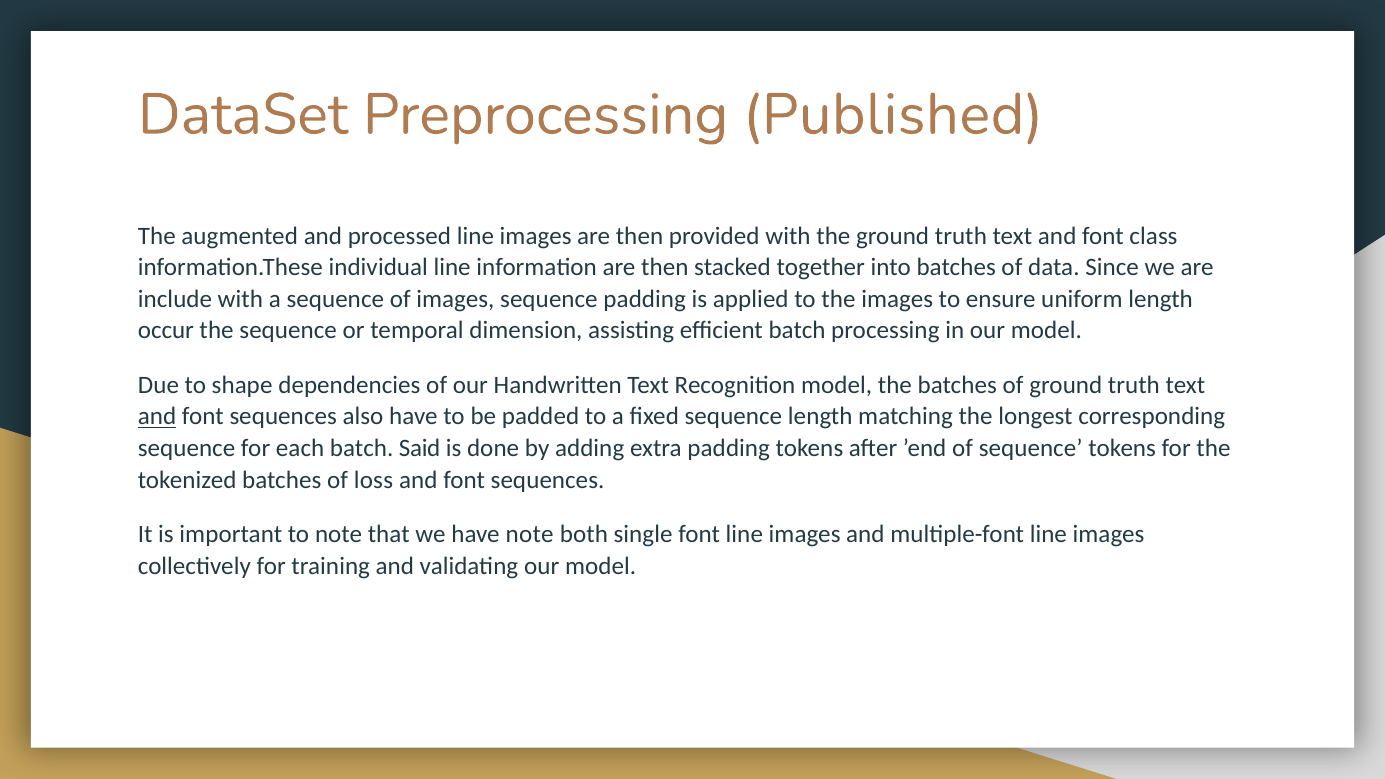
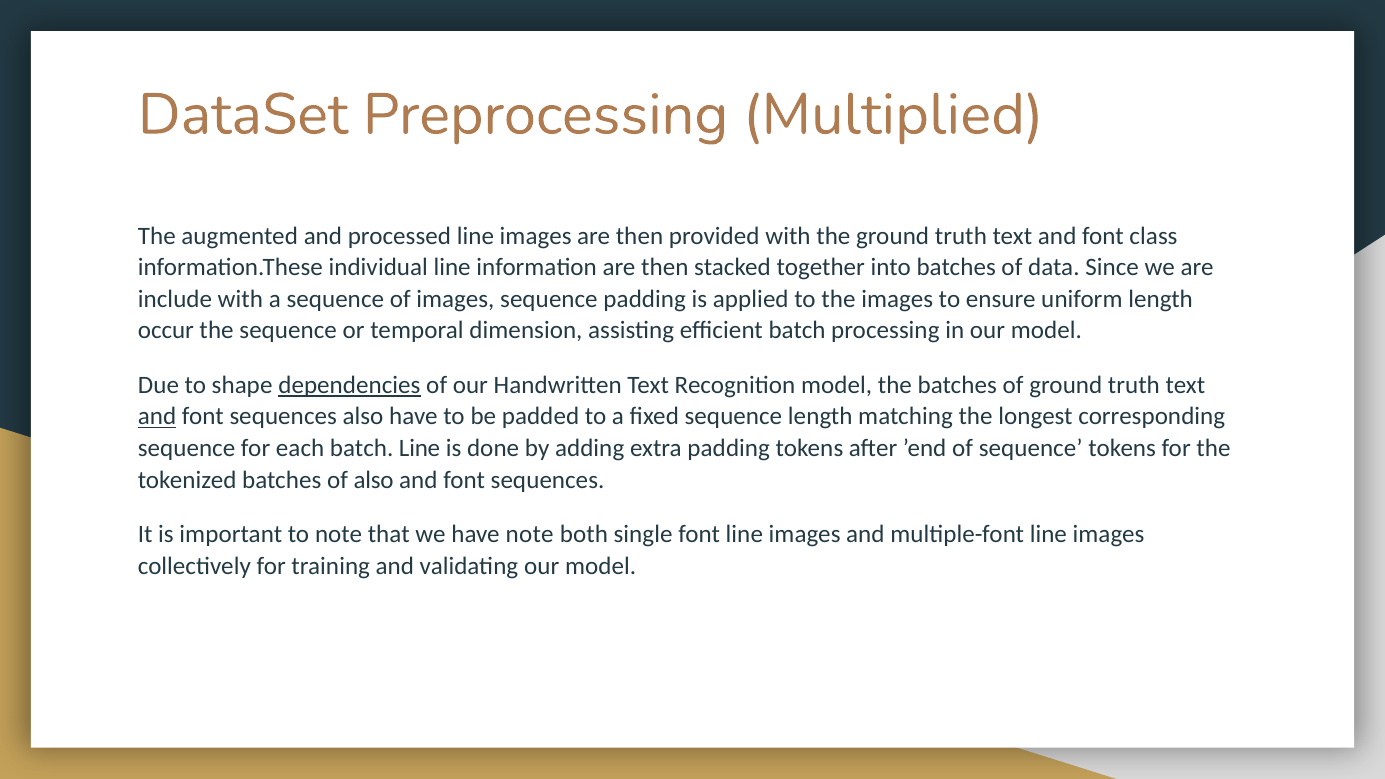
Published: Published -> Multiplied
dependencies underline: none -> present
batch Said: Said -> Line
of loss: loss -> also
